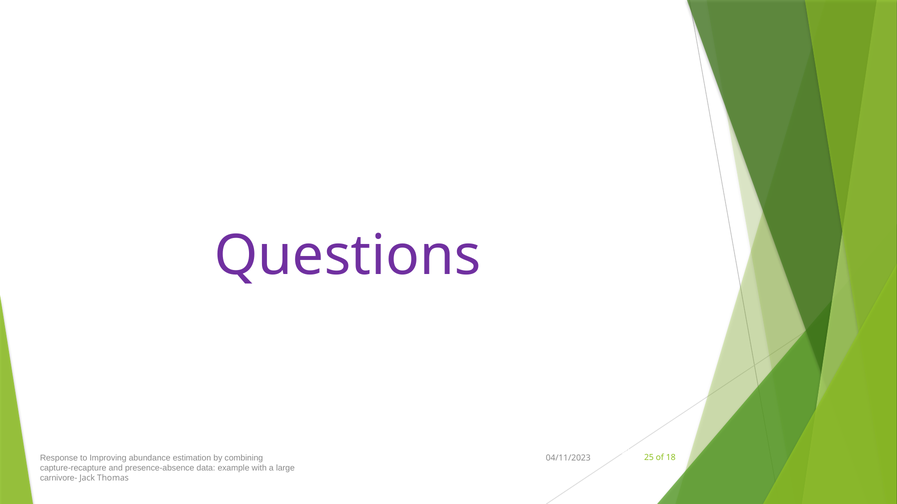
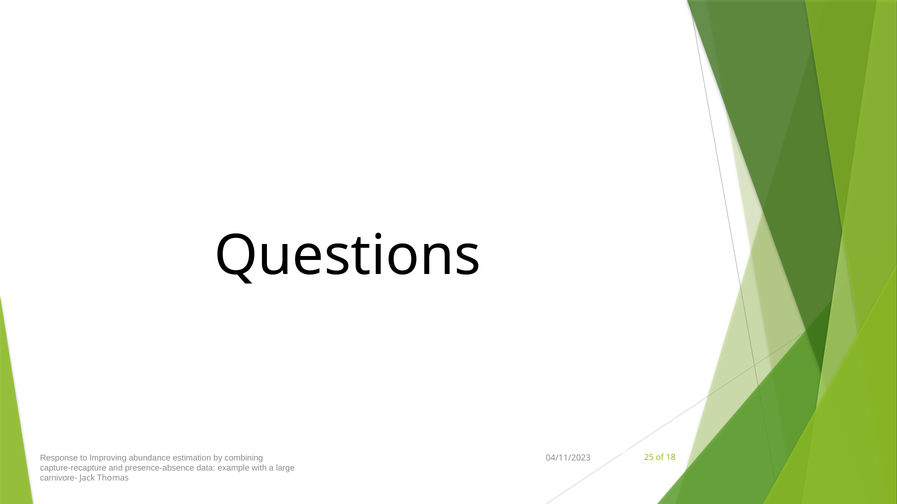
Questions colour: purple -> black
